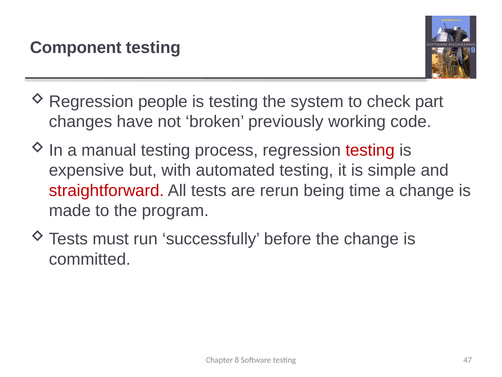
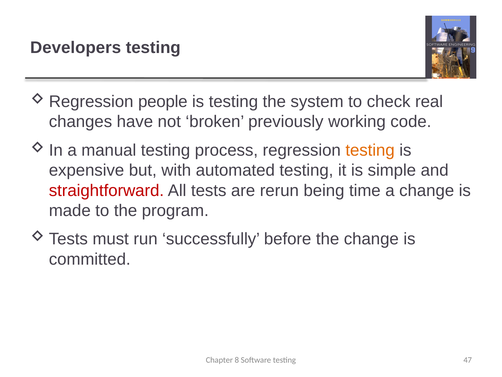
Component: Component -> Developers
part: part -> real
testing at (370, 150) colour: red -> orange
